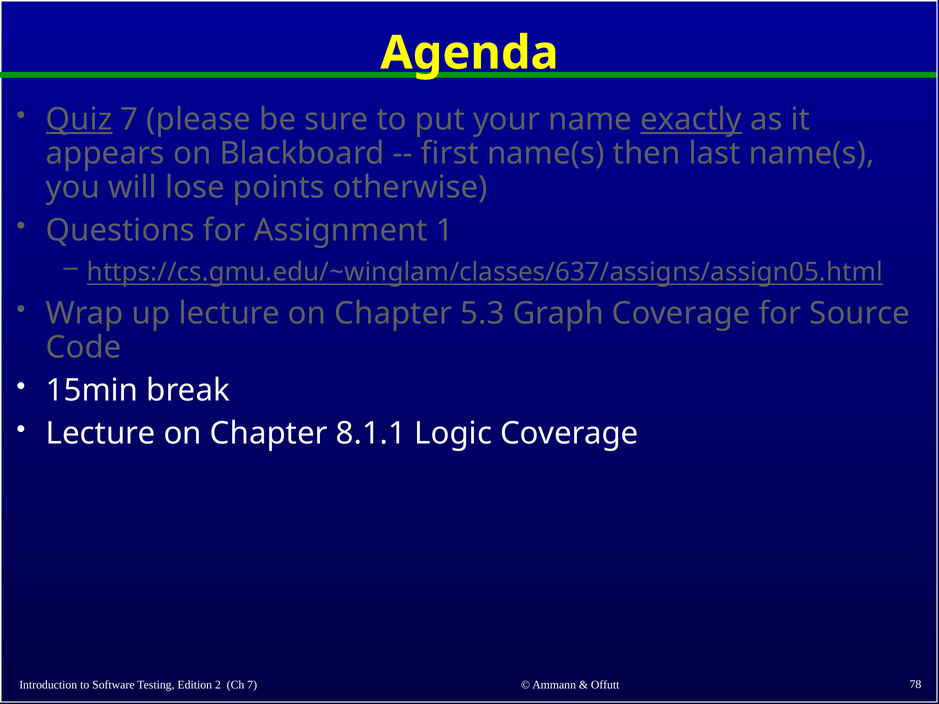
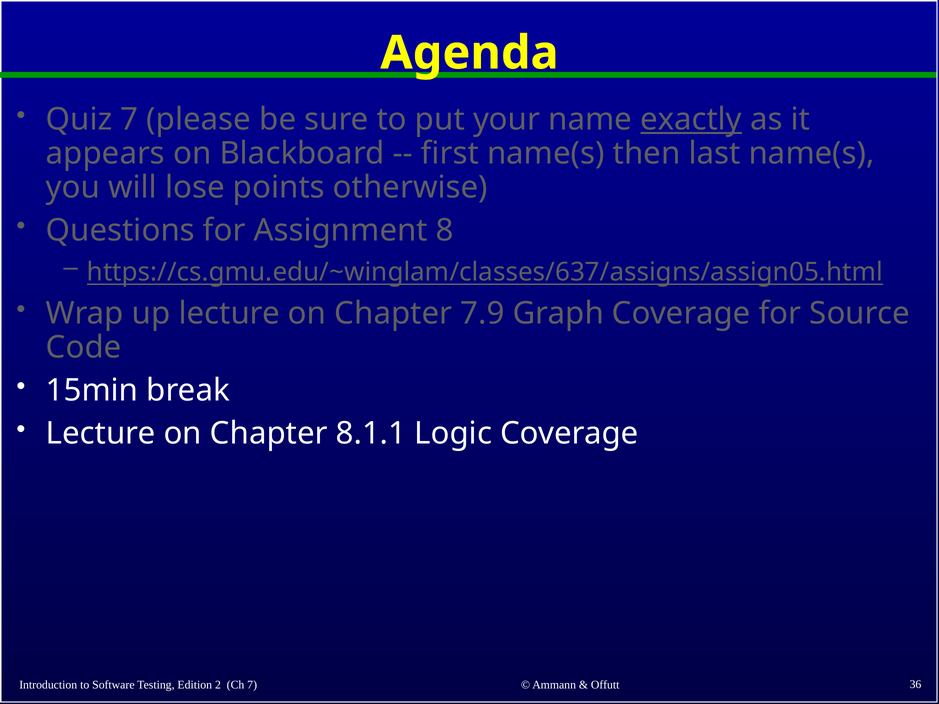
Quiz underline: present -> none
1: 1 -> 8
5.3: 5.3 -> 7.9
78: 78 -> 36
